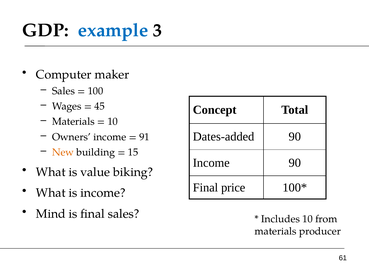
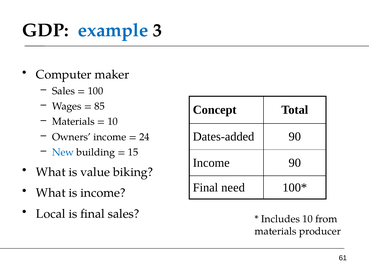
45: 45 -> 85
91: 91 -> 24
New colour: orange -> blue
price: price -> need
Mind: Mind -> Local
